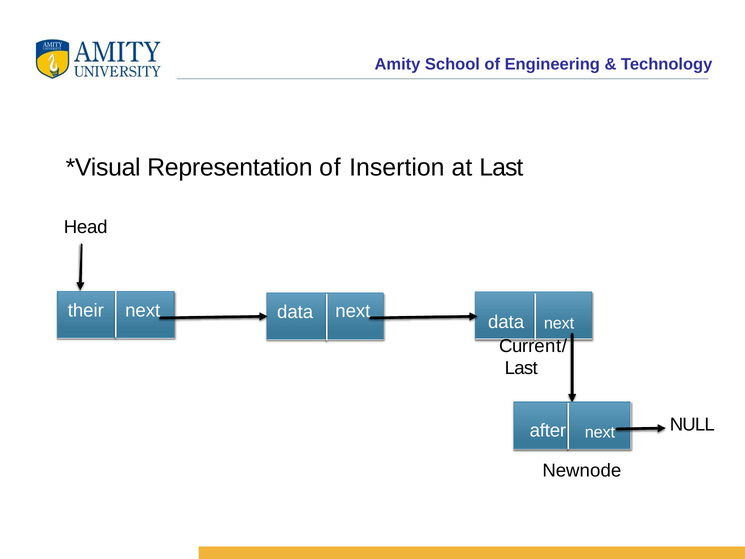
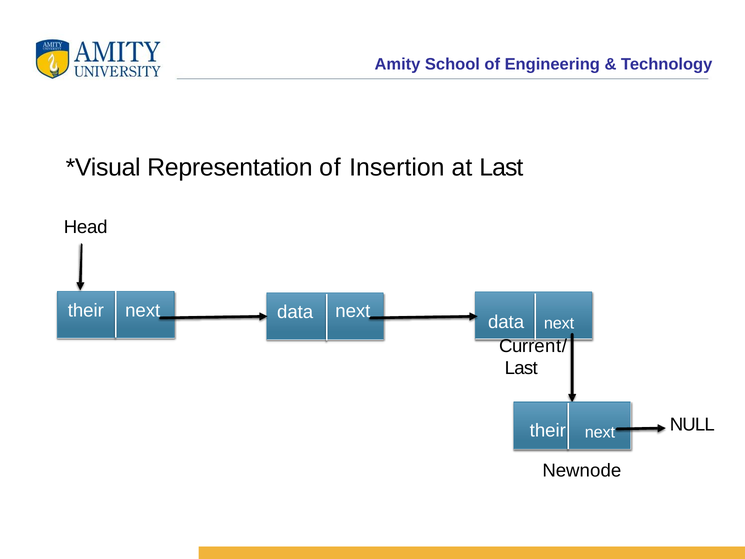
after at (548, 431): after -> their
